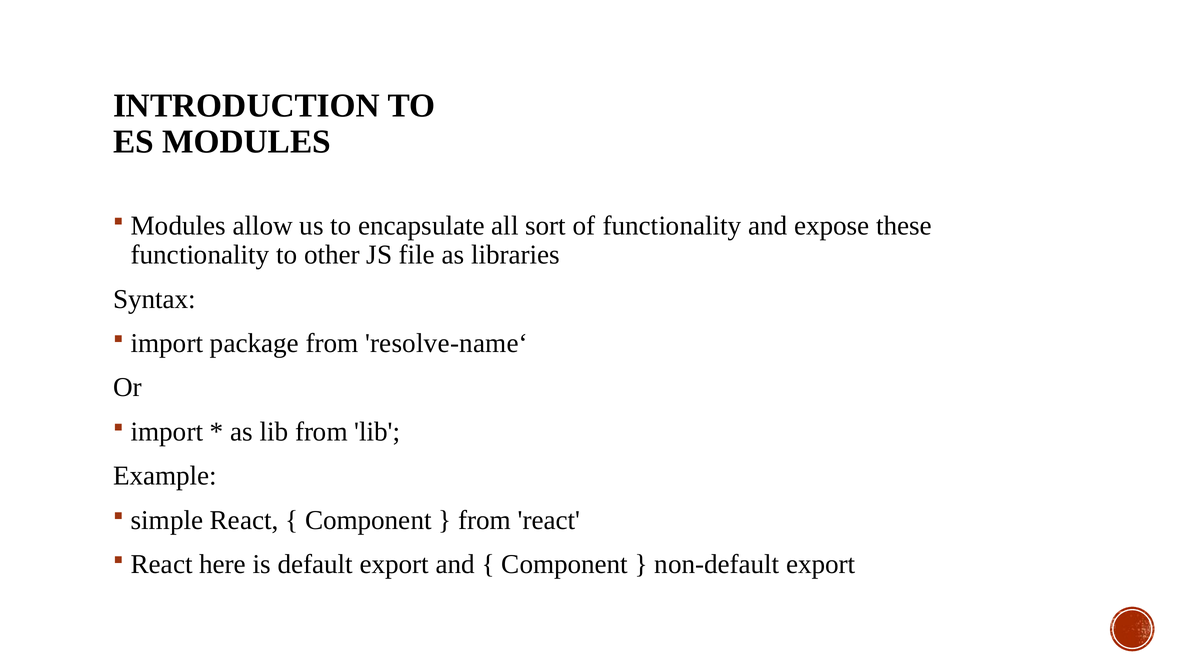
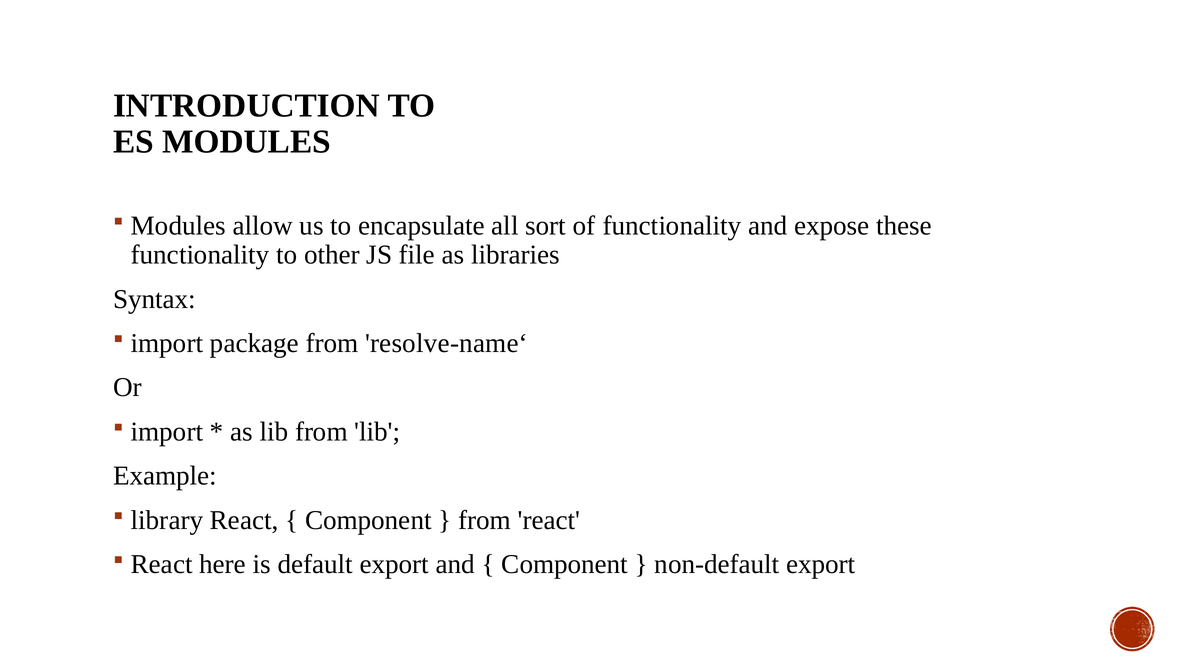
simple: simple -> library
